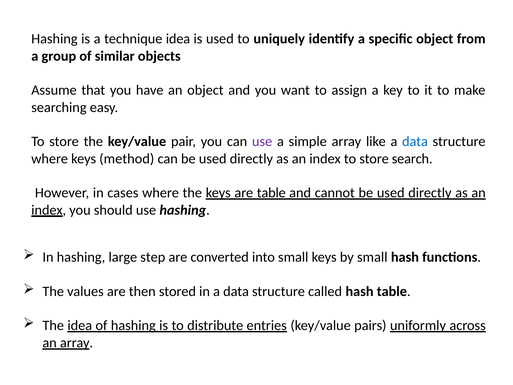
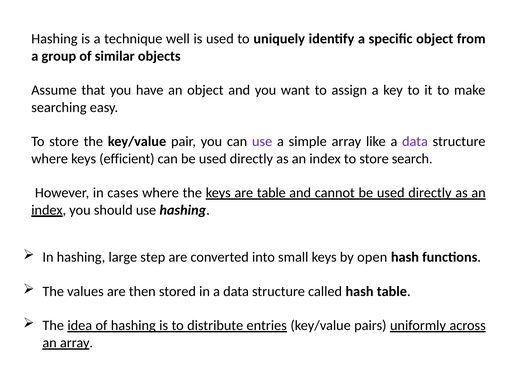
technique idea: idea -> well
data at (415, 141) colour: blue -> purple
method: method -> efficient
by small: small -> open
